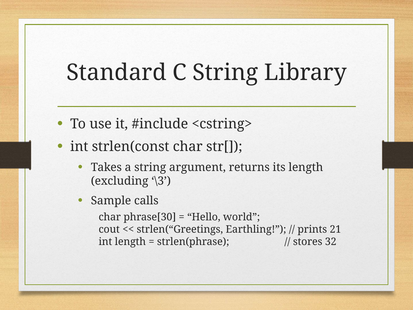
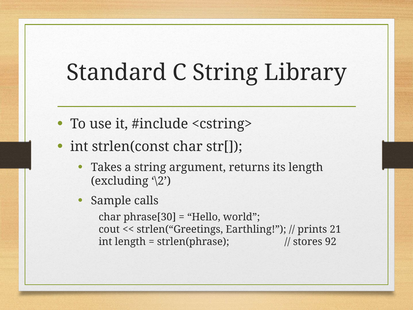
\3: \3 -> \2
32: 32 -> 92
